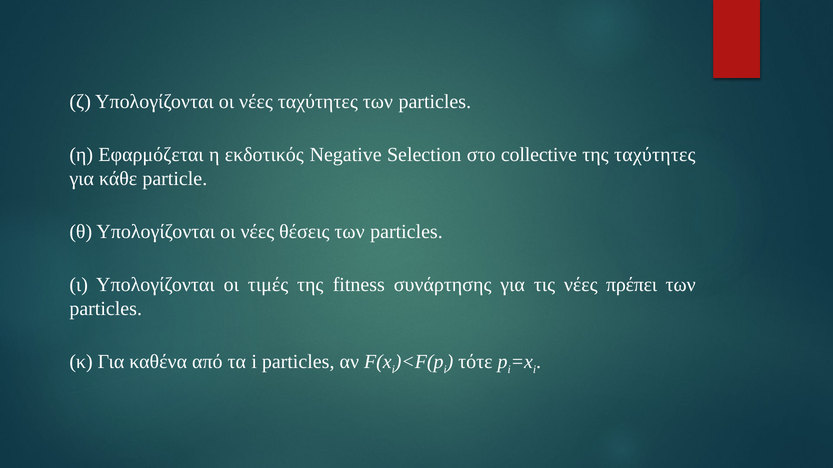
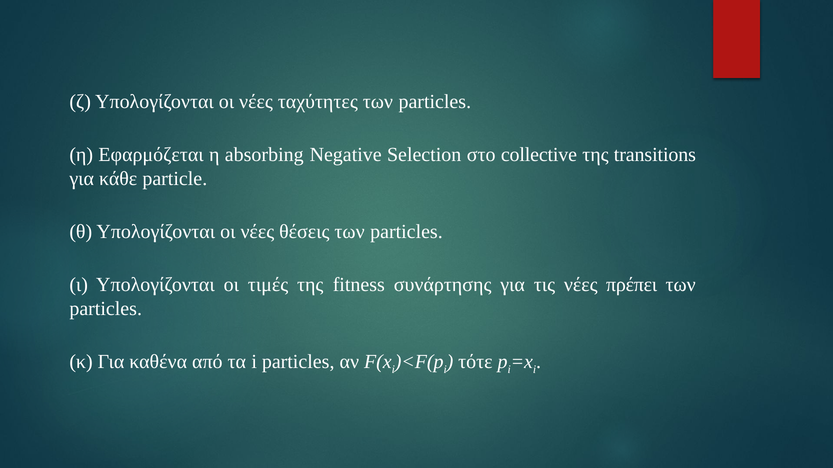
εκδοτικός: εκδοτικός -> absorbing
της ταχύτητες: ταχύτητες -> transitions
